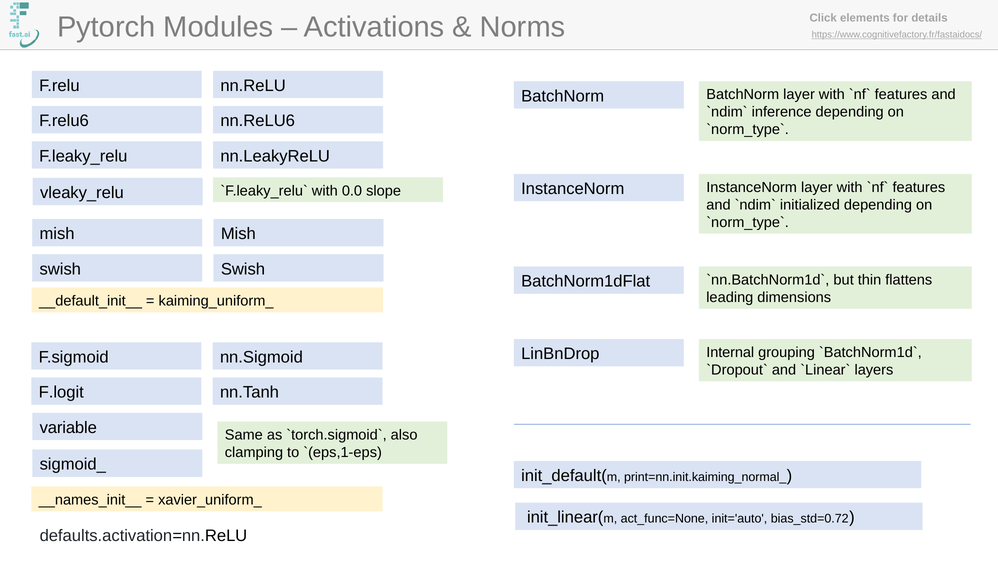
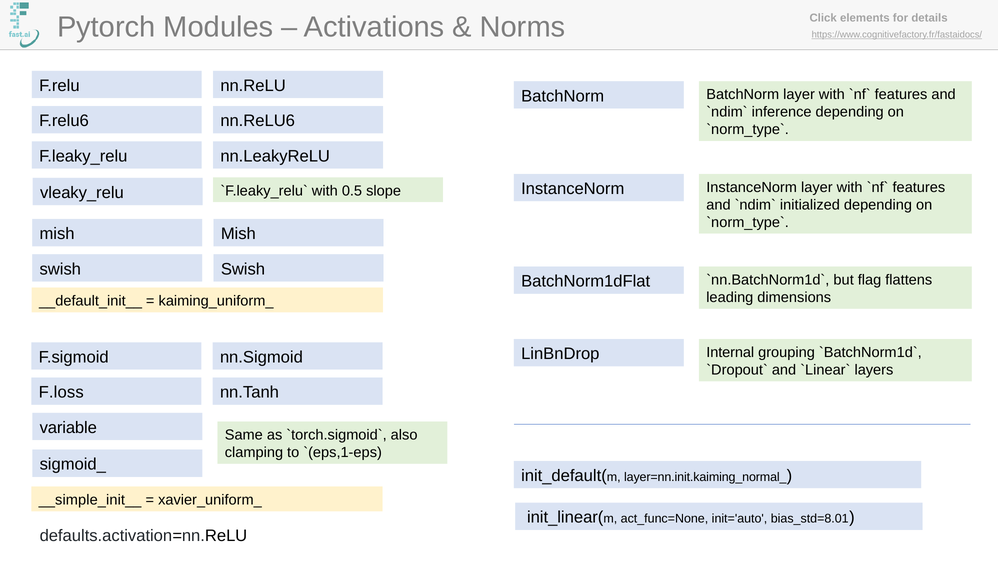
0.0: 0.0 -> 0.5
thin: thin -> flag
F.logit: F.logit -> F.loss
print=nn.init.kaiming_normal_: print=nn.init.kaiming_normal_ -> layer=nn.init.kaiming_normal_
__names_init__: __names_init__ -> __simple_init__
bias_std=0.72: bias_std=0.72 -> bias_std=8.01
